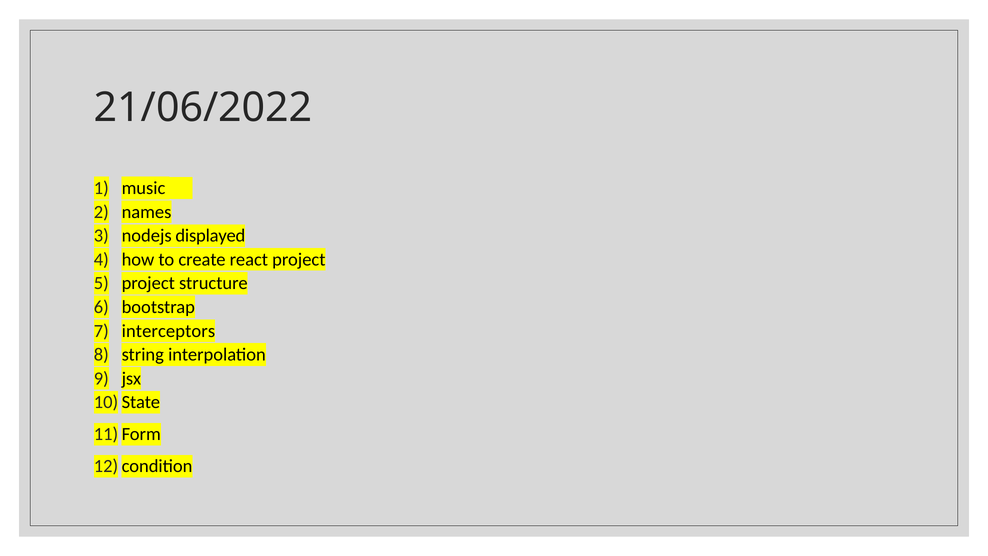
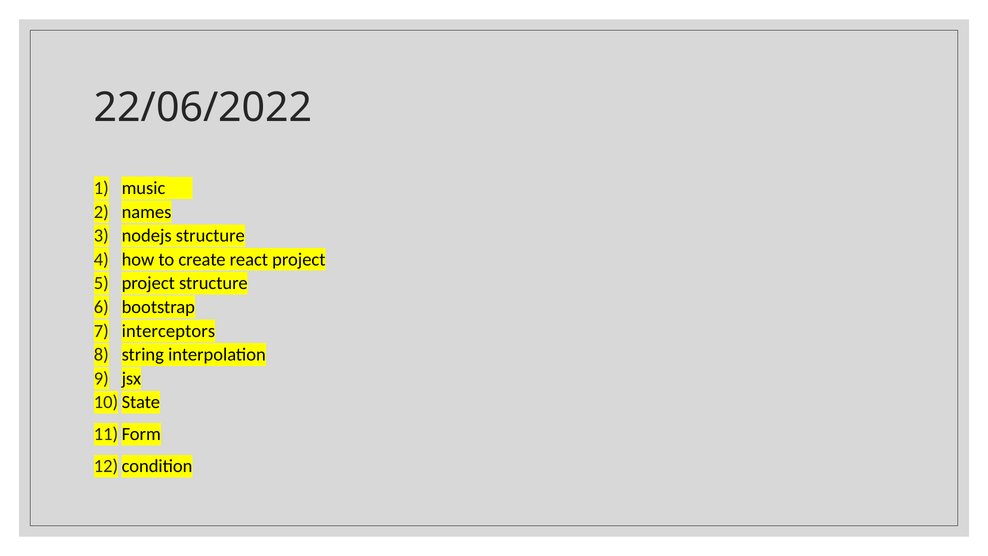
21/06/2022: 21/06/2022 -> 22/06/2022
nodejs displayed: displayed -> structure
